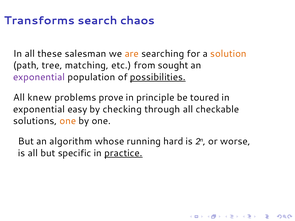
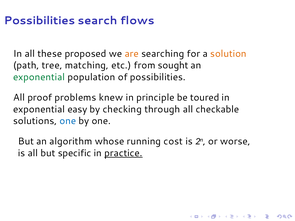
Transforms at (39, 20): Transforms -> Possibilities
chaos: chaos -> flows
salesman: salesman -> proposed
exponential at (39, 77) colour: purple -> green
possibilities at (158, 77) underline: present -> none
knew: knew -> proof
prove: prove -> knew
one at (68, 121) colour: orange -> blue
hard: hard -> cost
